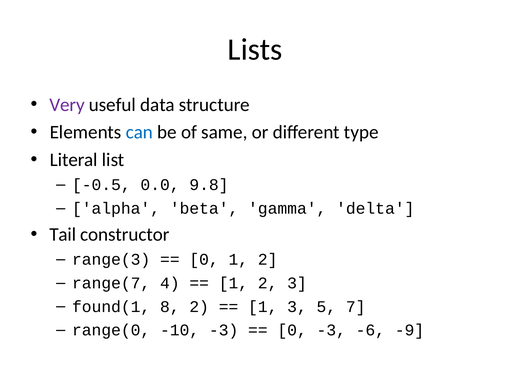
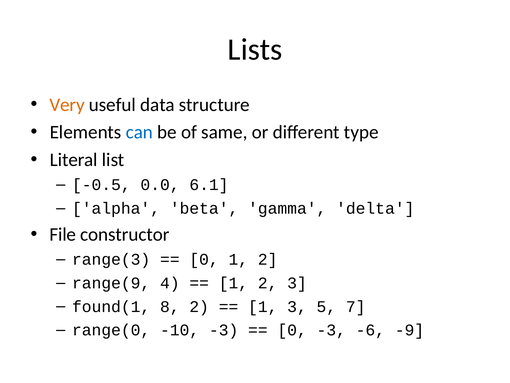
Very colour: purple -> orange
9.8: 9.8 -> 6.1
Tail: Tail -> File
range(7: range(7 -> range(9
